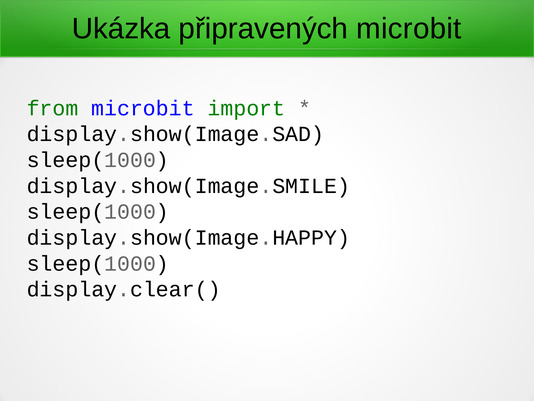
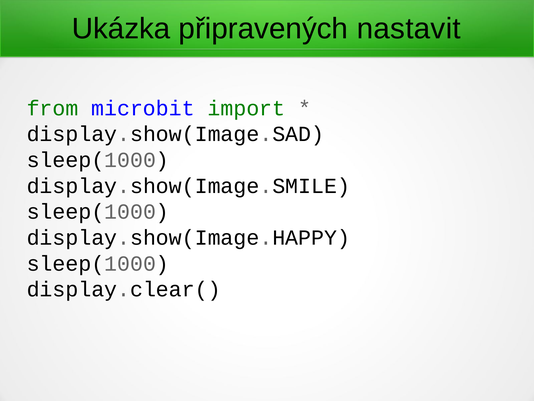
připravených microbit: microbit -> nastavit
